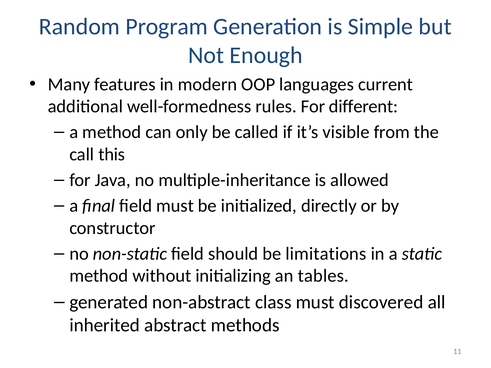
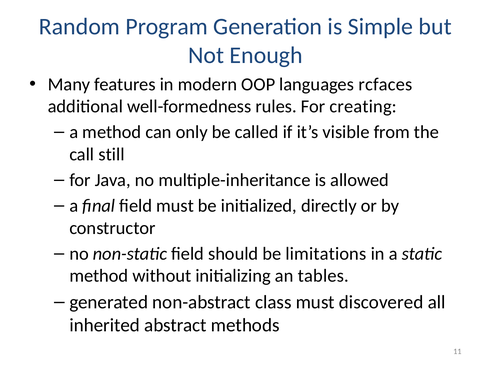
current: current -> rcfaces
different: different -> creating
this: this -> still
